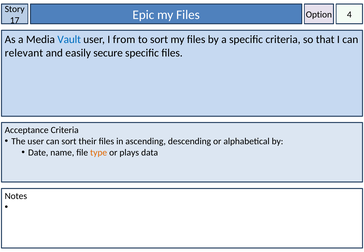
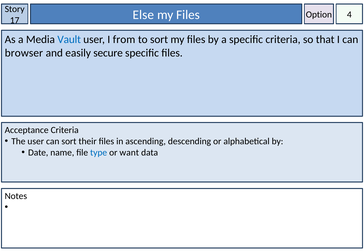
Epic: Epic -> Else
relevant: relevant -> browser
type colour: orange -> blue
plays: plays -> want
